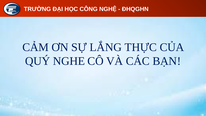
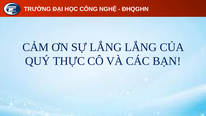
LẮNG THỰC: THỰC -> LẮNG
NGHE: NGHE -> THỰC
